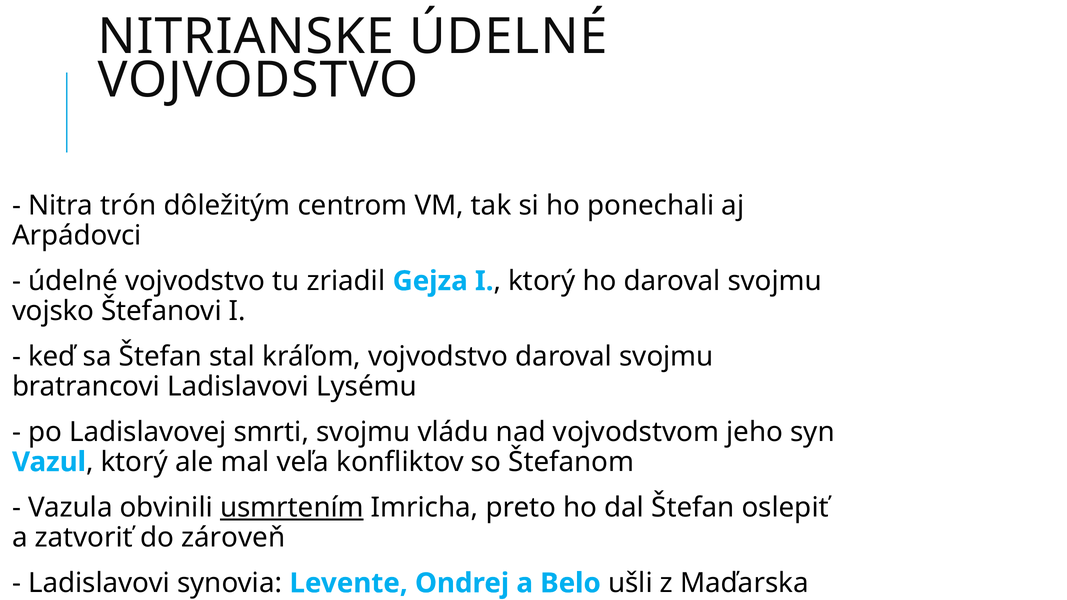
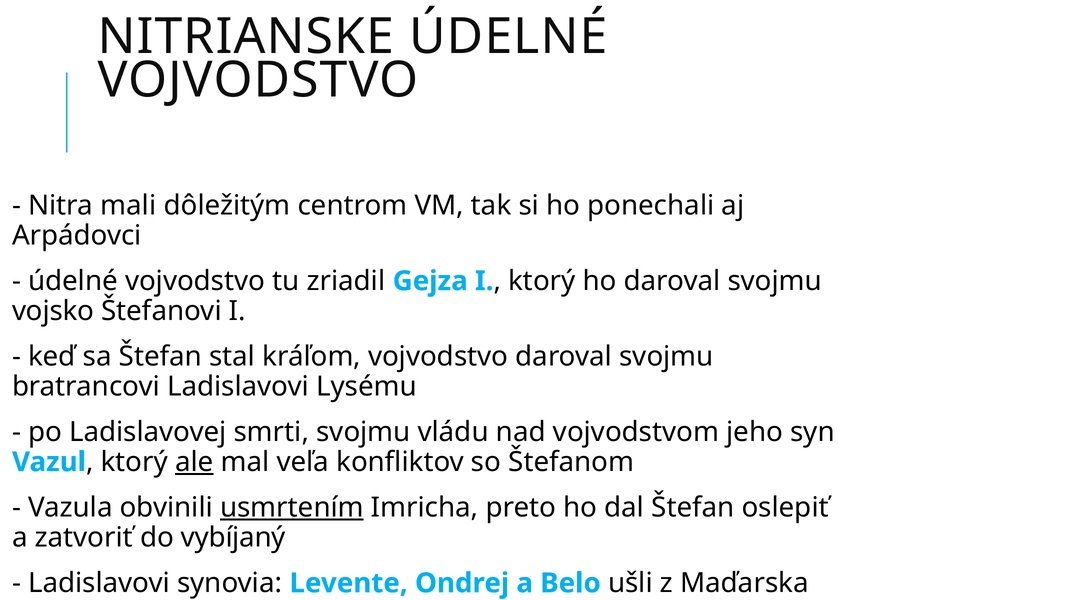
trón: trón -> mali
ale underline: none -> present
zároveň: zároveň -> vybíjaný
